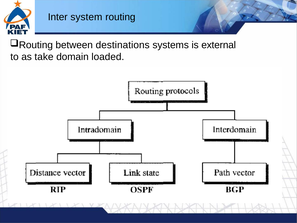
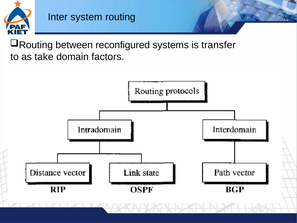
destinations: destinations -> reconfigured
external: external -> transfer
loaded: loaded -> factors
